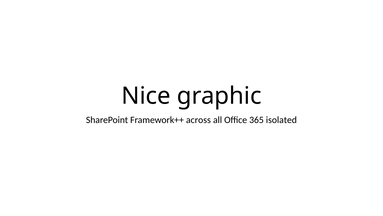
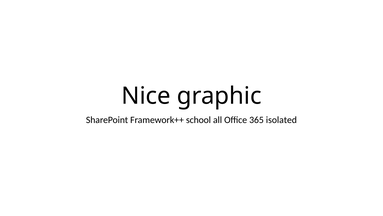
across: across -> school
